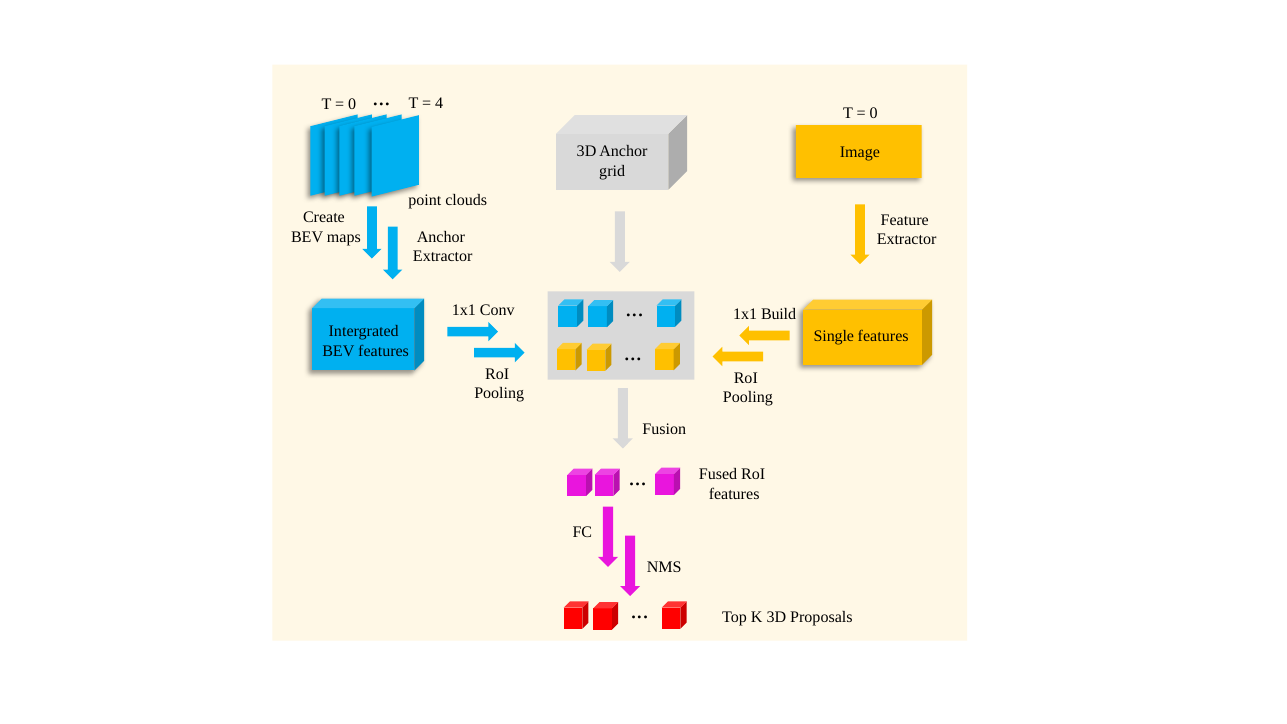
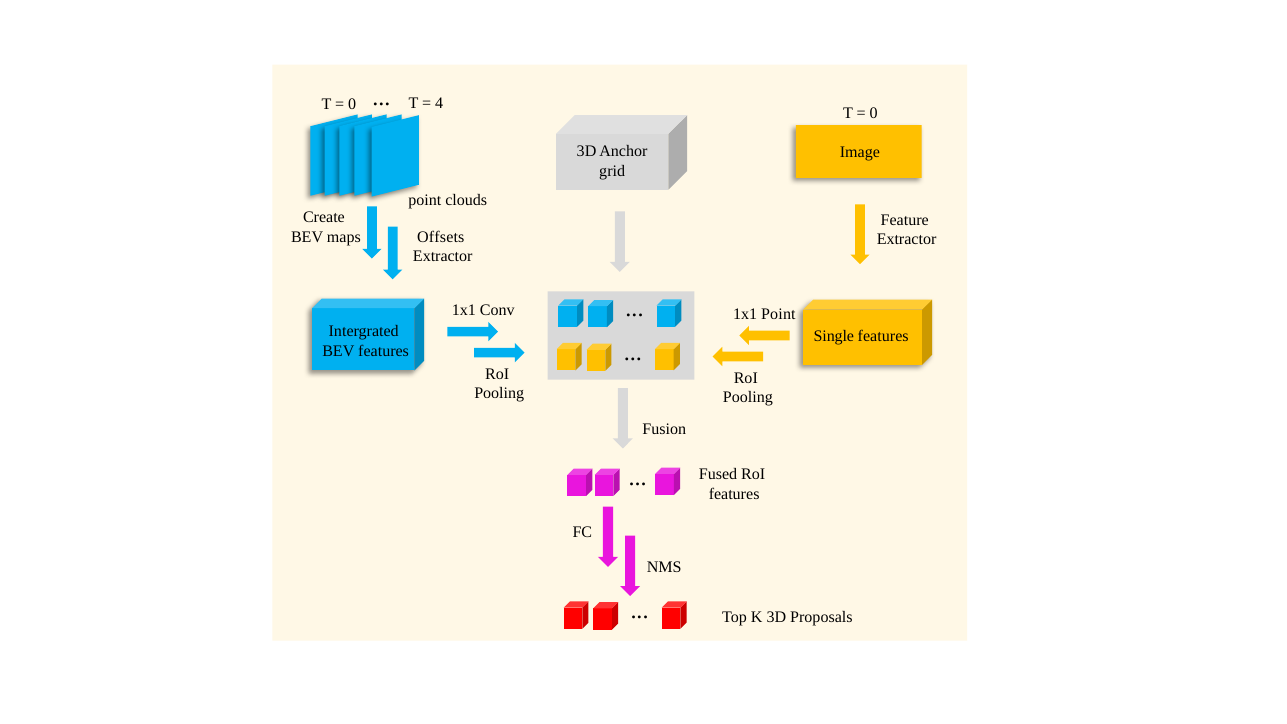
Anchor at (441, 237): Anchor -> Offsets
1x1 Build: Build -> Point
